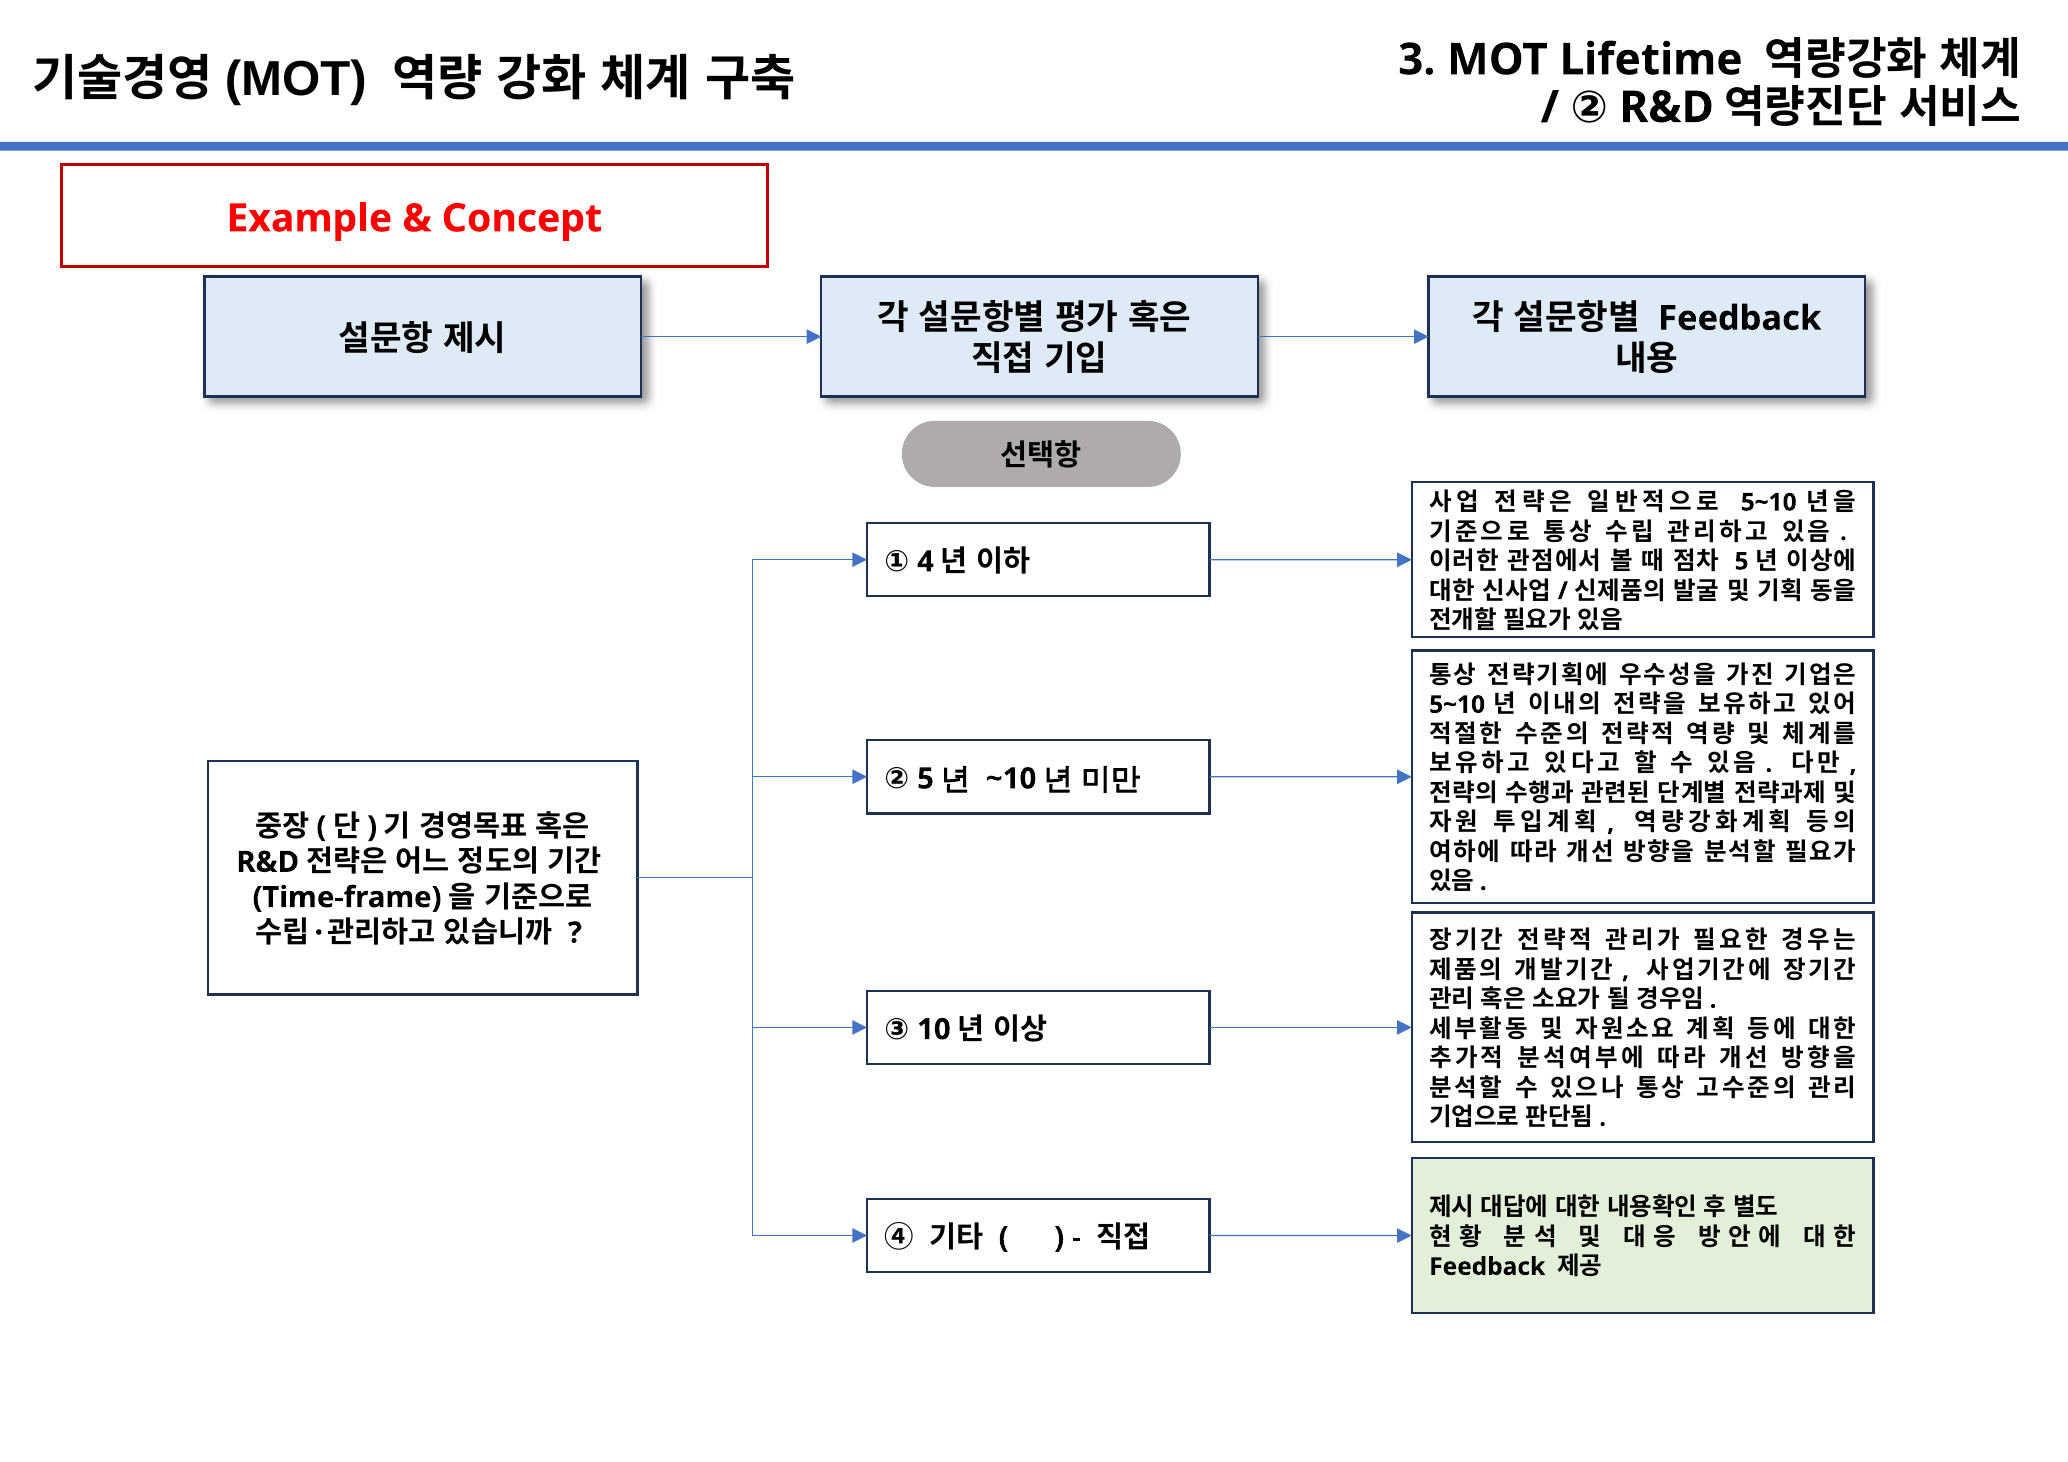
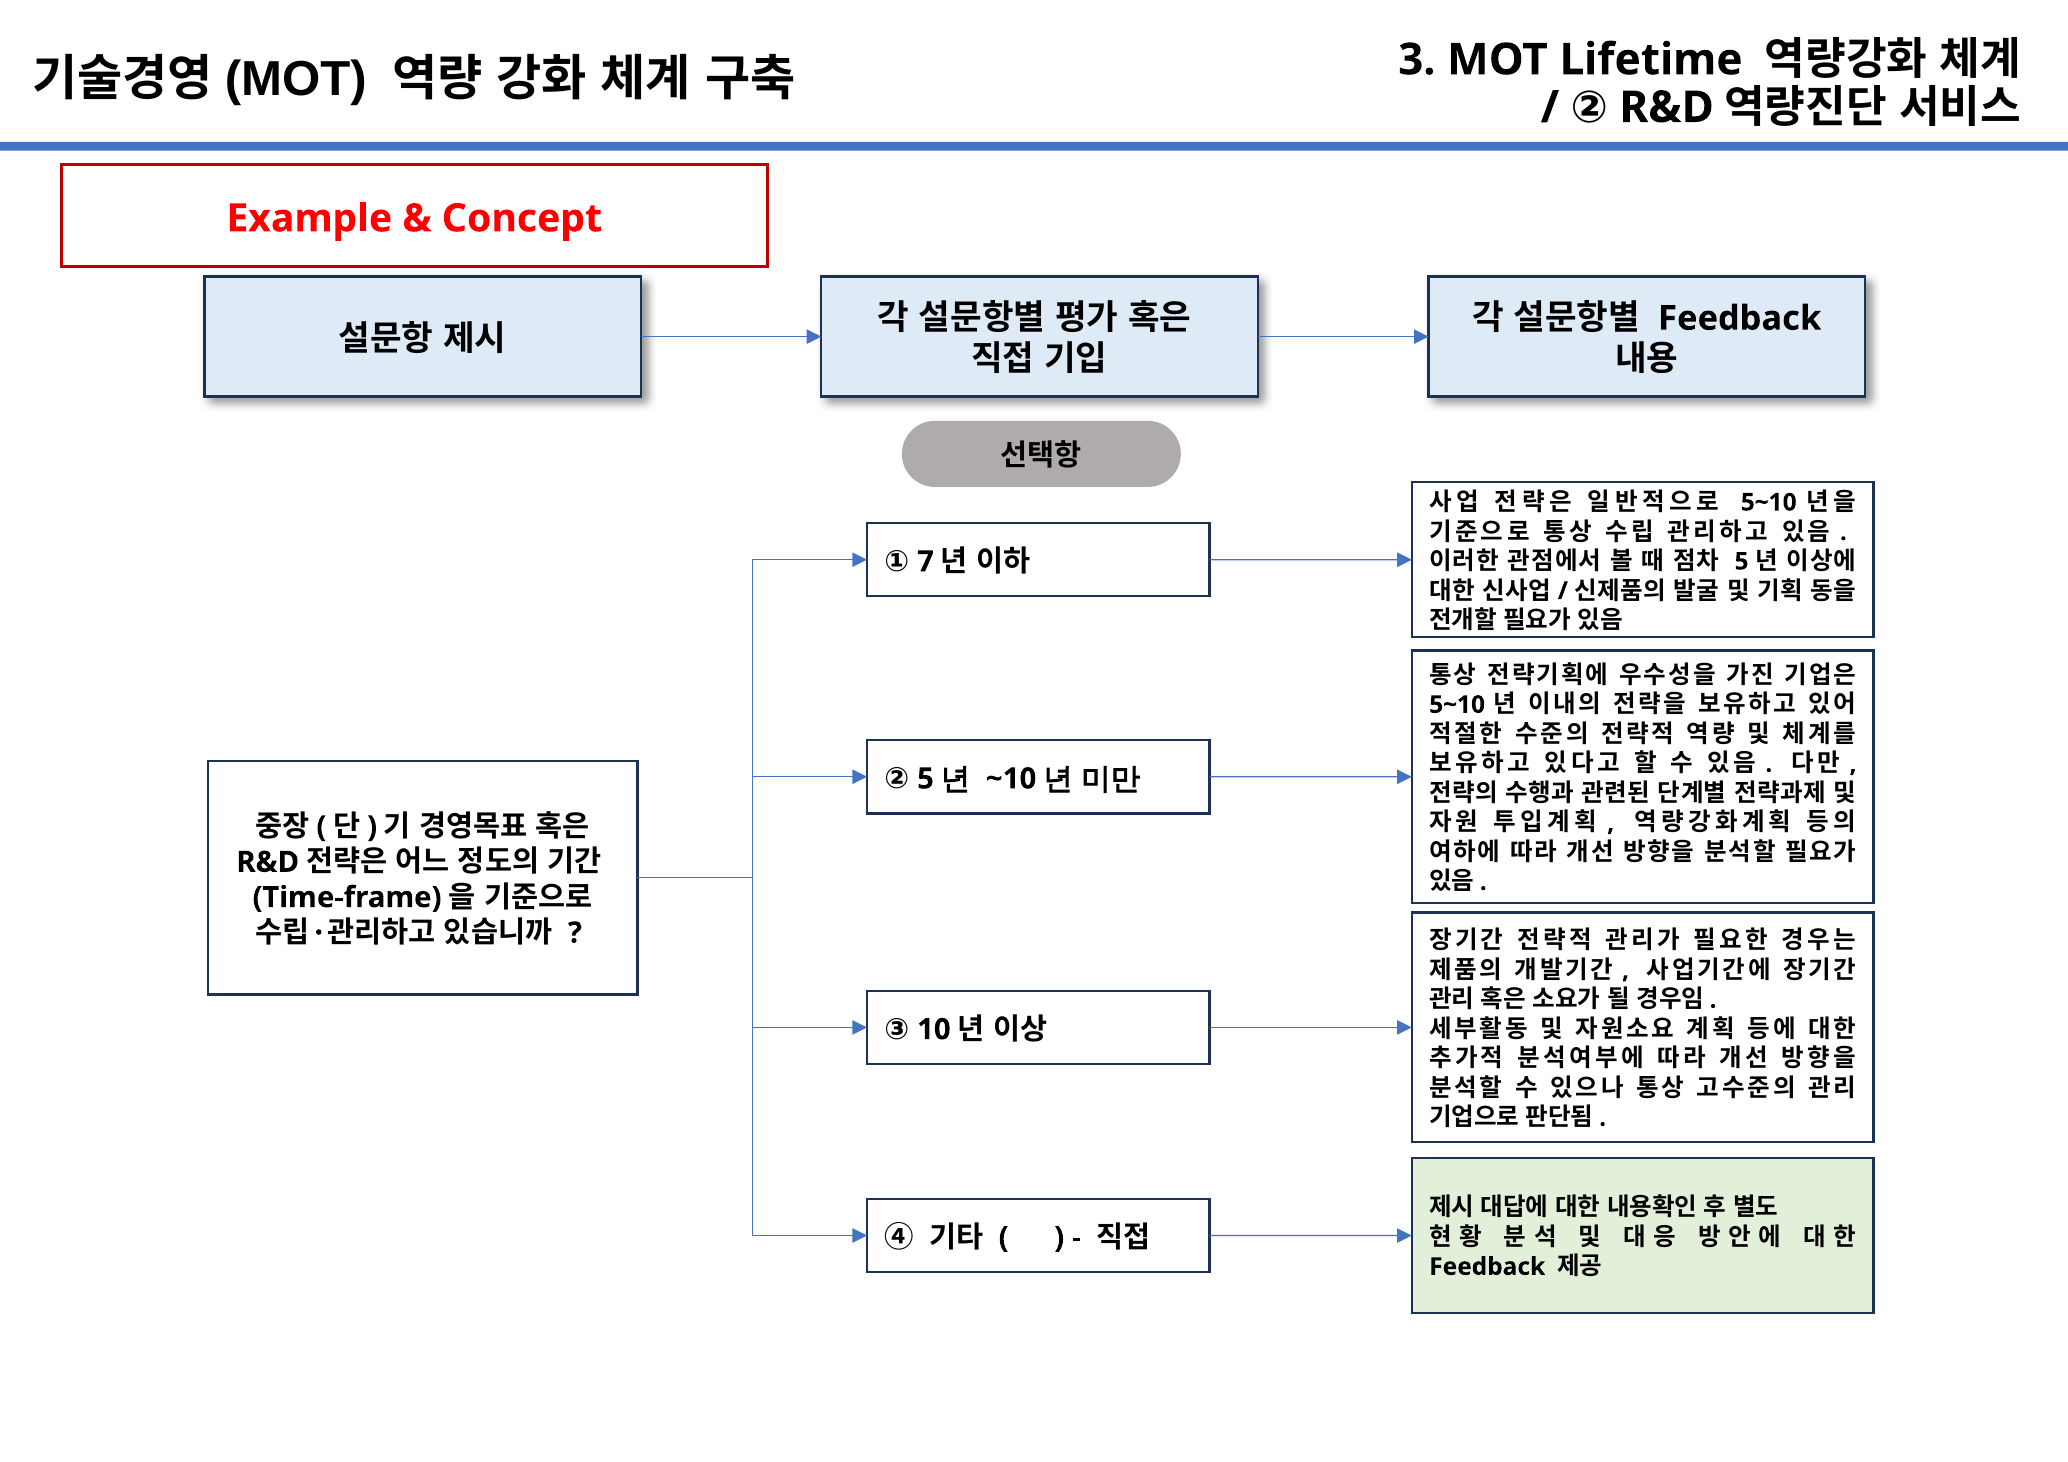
4: 4 -> 7
